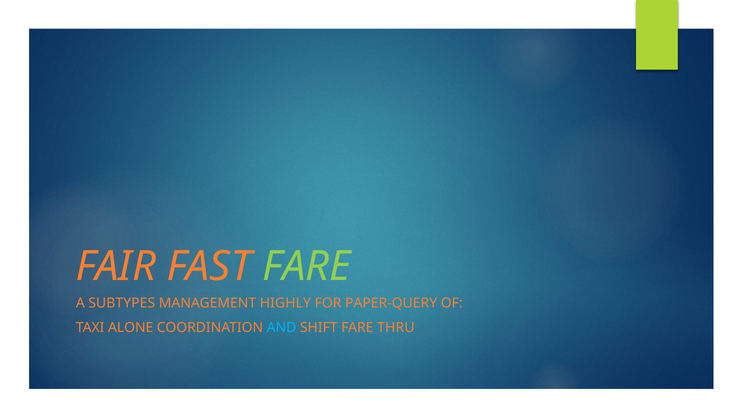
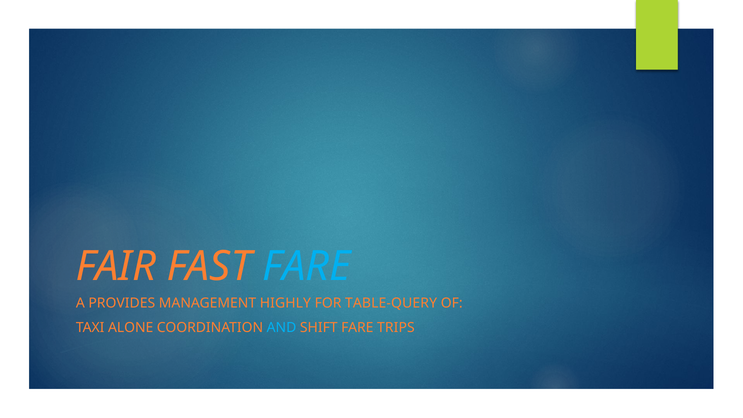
FARE at (306, 266) colour: light green -> light blue
SUBTYPES: SUBTYPES -> PROVIDES
PAPER-QUERY: PAPER-QUERY -> TABLE-QUERY
THRU: THRU -> TRIPS
